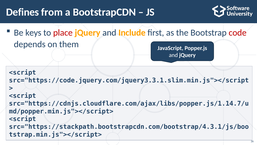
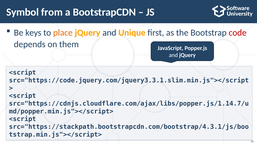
Defines: Defines -> Symbol
place colour: red -> orange
Include: Include -> Unique
